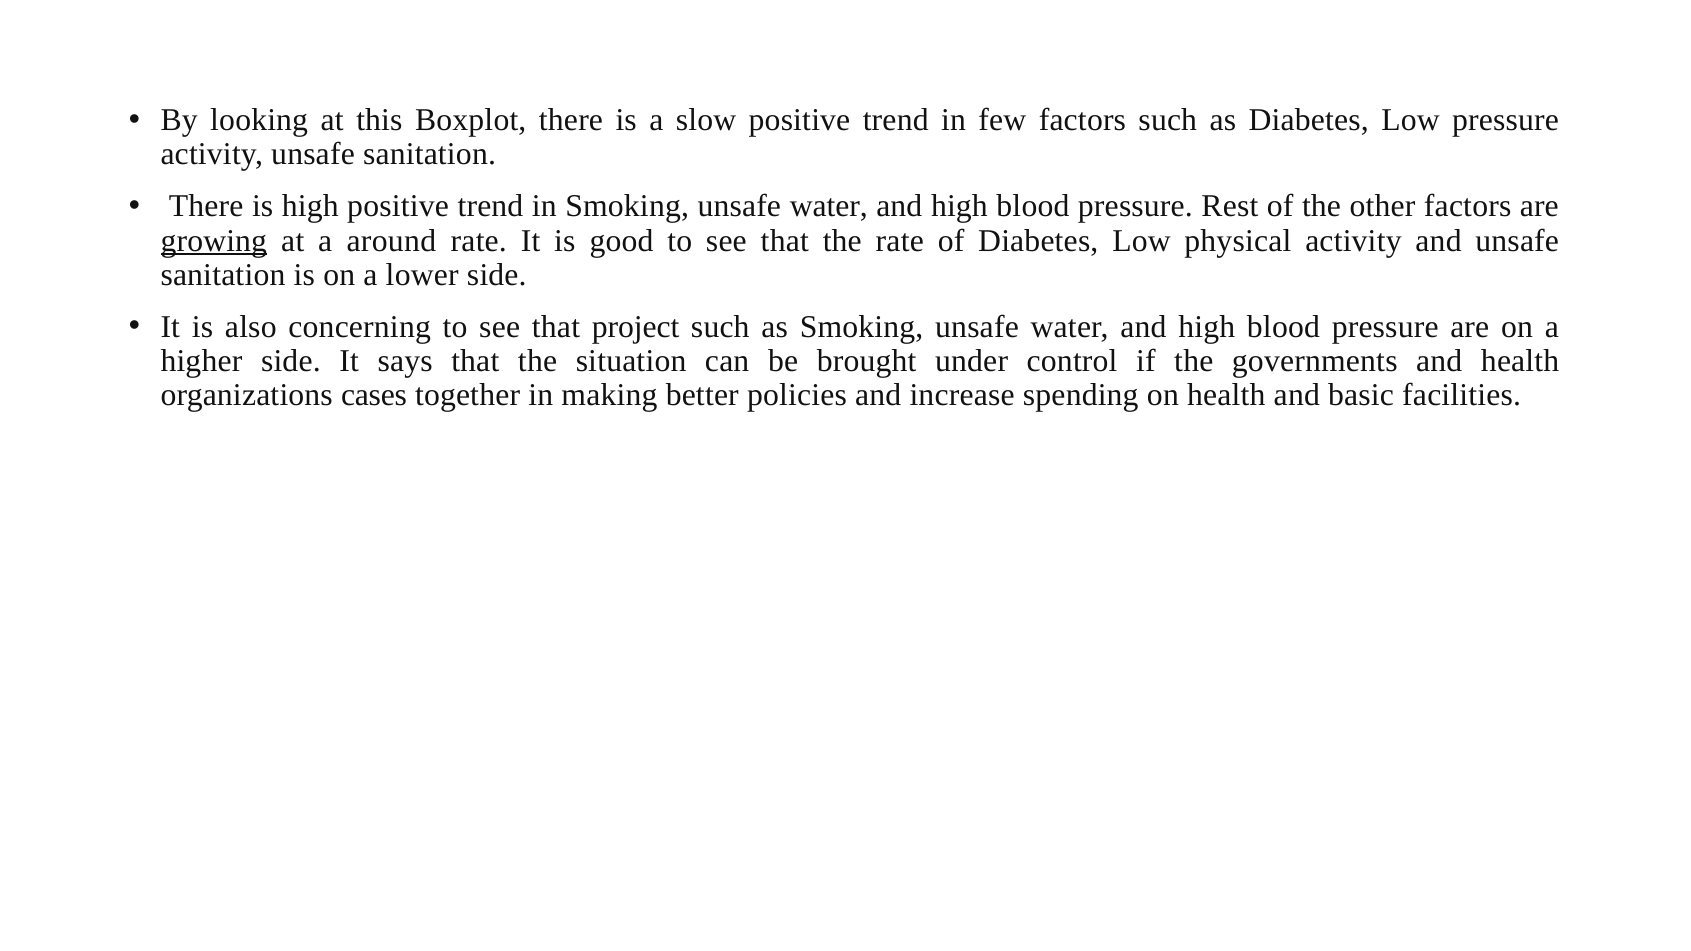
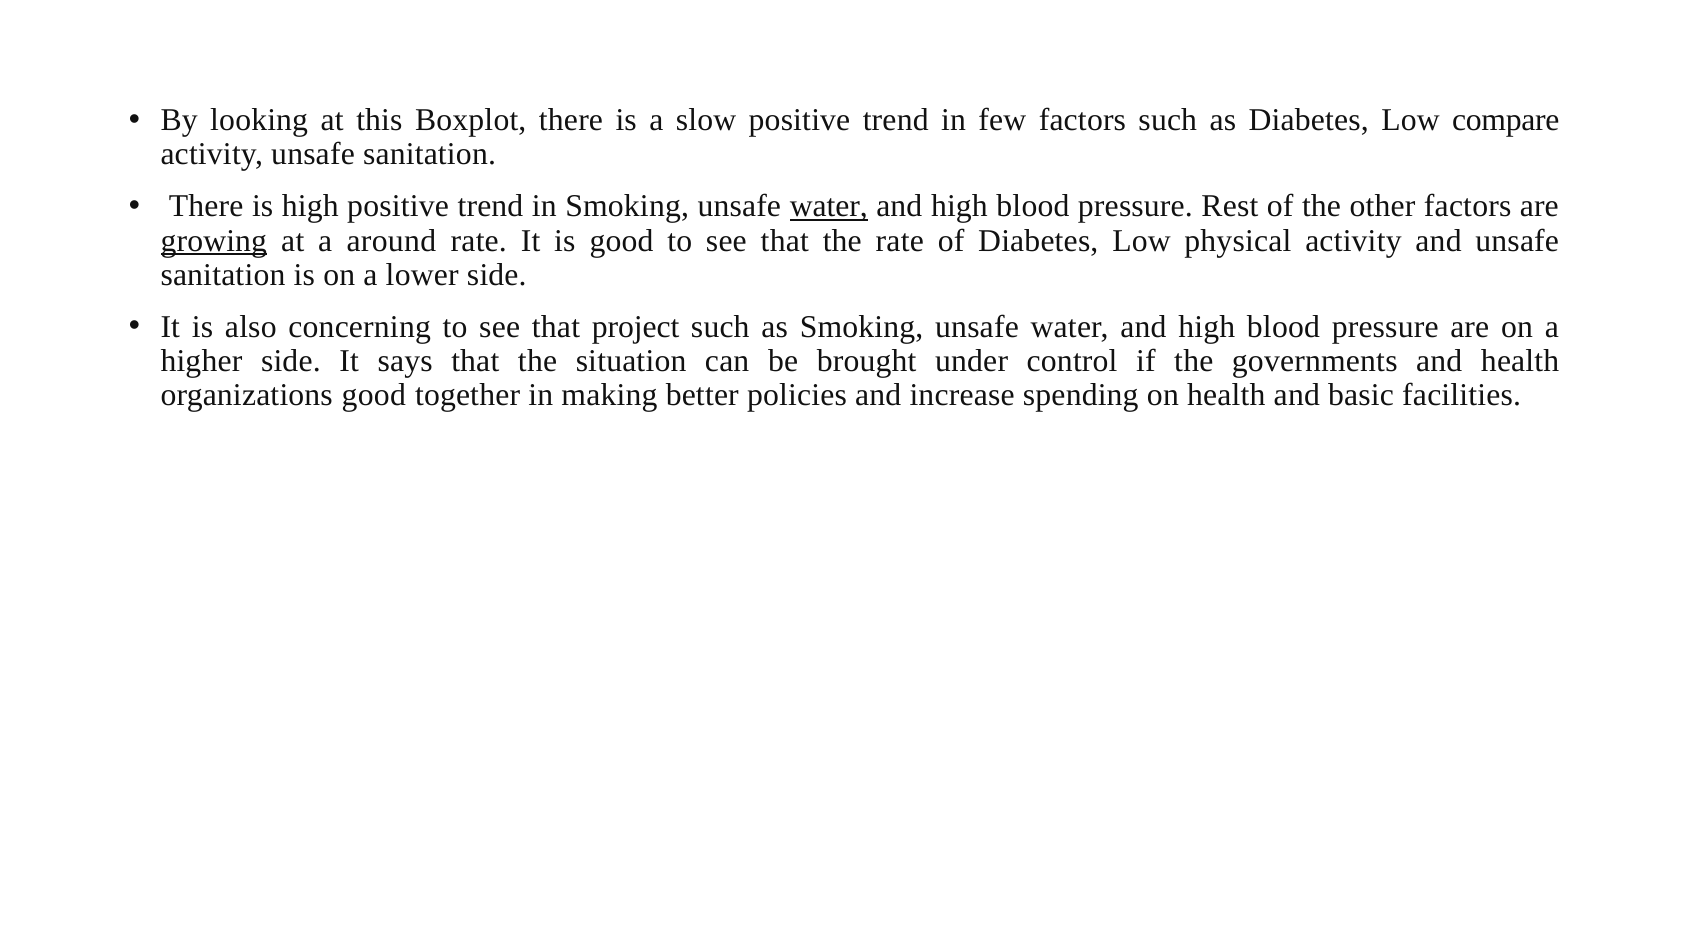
Low pressure: pressure -> compare
water at (829, 206) underline: none -> present
organizations cases: cases -> good
